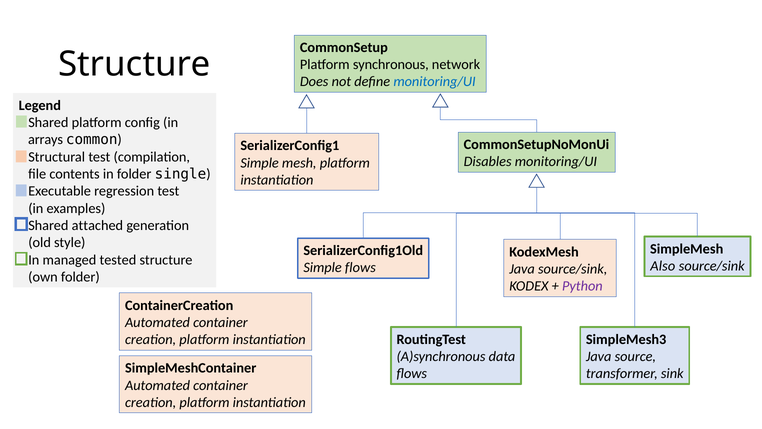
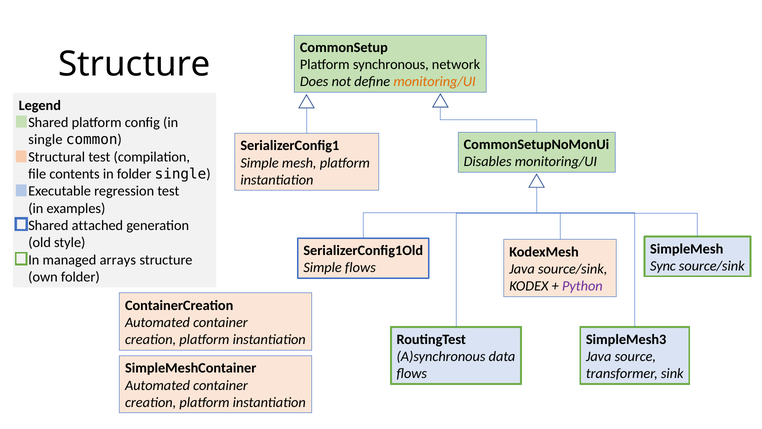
monitoring/UI at (435, 82) colour: blue -> orange
arrays at (46, 140): arrays -> single
tested: tested -> arrays
Also: Also -> Sync
